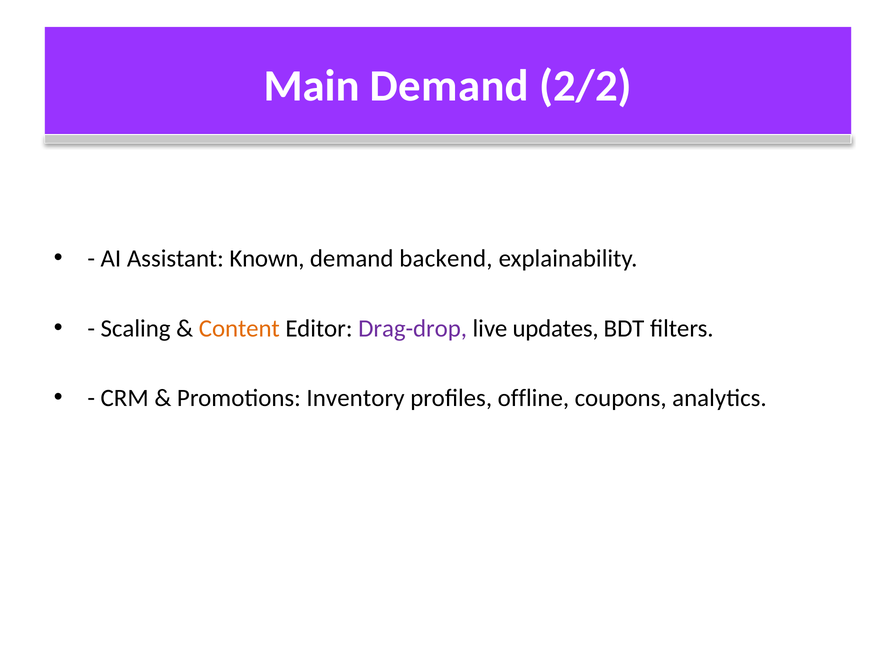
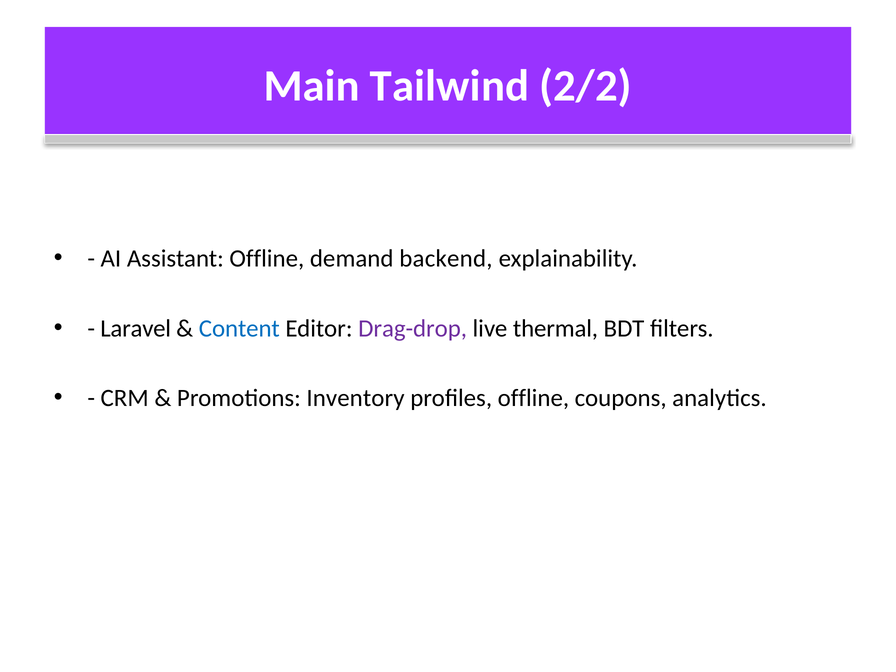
Main Demand: Demand -> Tailwind
Assistant Known: Known -> Offline
Scaling: Scaling -> Laravel
Content colour: orange -> blue
updates: updates -> thermal
